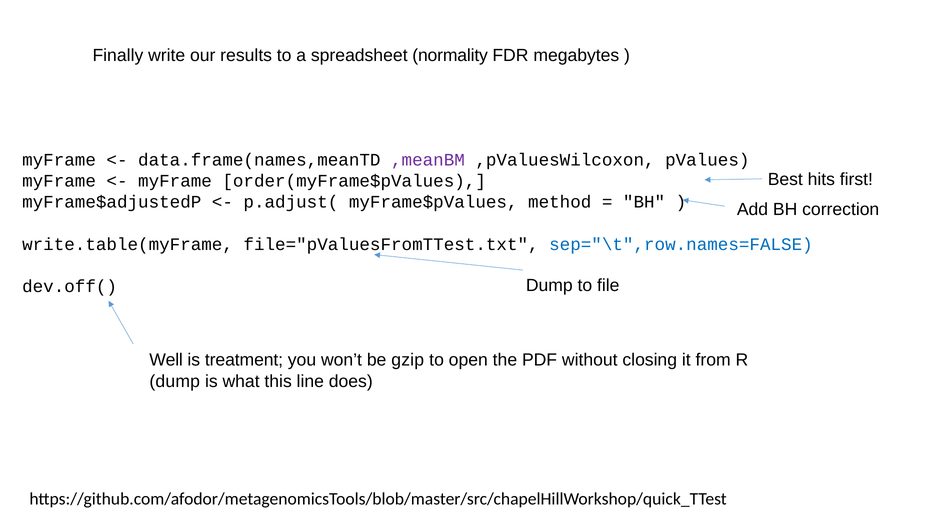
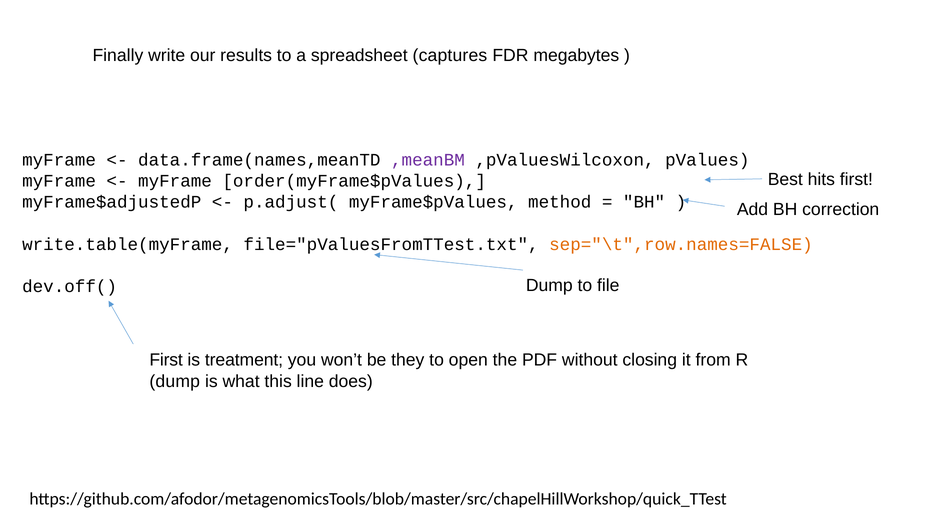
normality: normality -> captures
sep="\t",row.names=FALSE colour: blue -> orange
Well at (166, 360): Well -> First
gzip: gzip -> they
